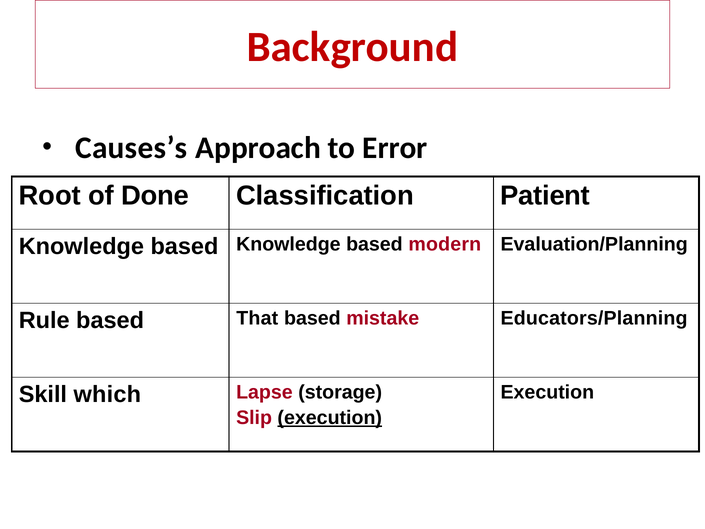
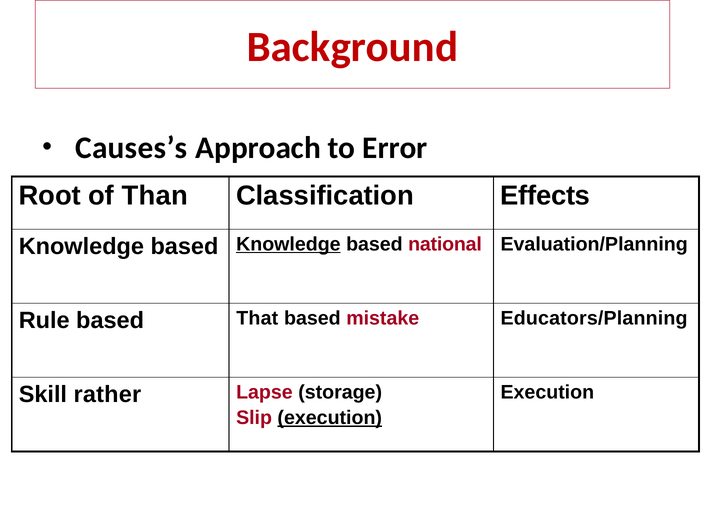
Done: Done -> Than
Patient: Patient -> Effects
Knowledge at (288, 244) underline: none -> present
modern: modern -> national
which: which -> rather
